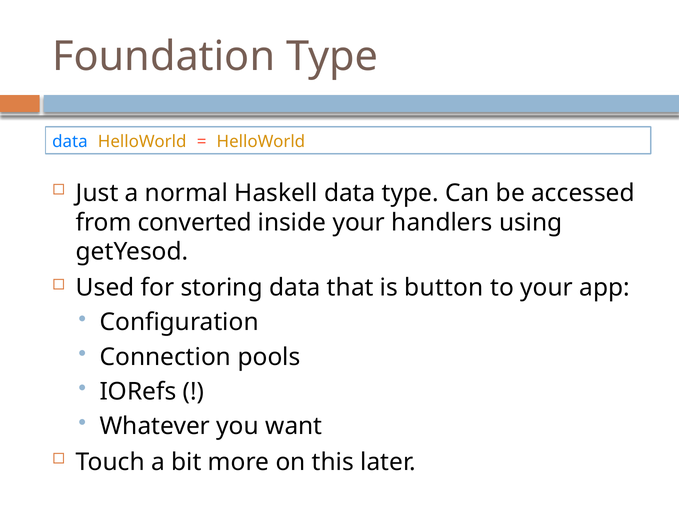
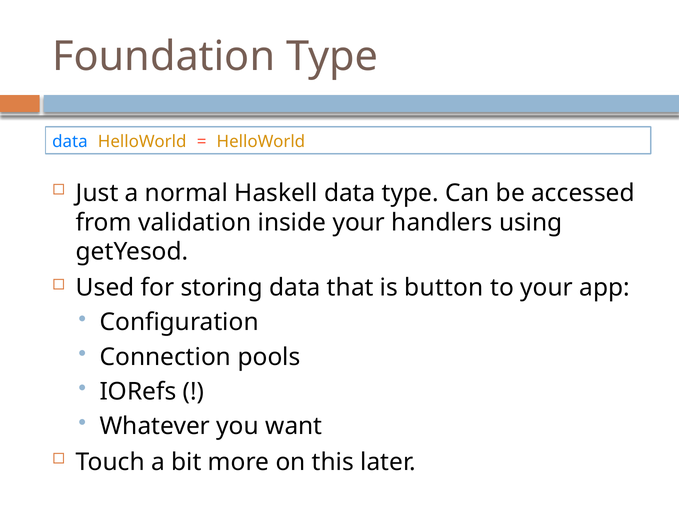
converted: converted -> validation
